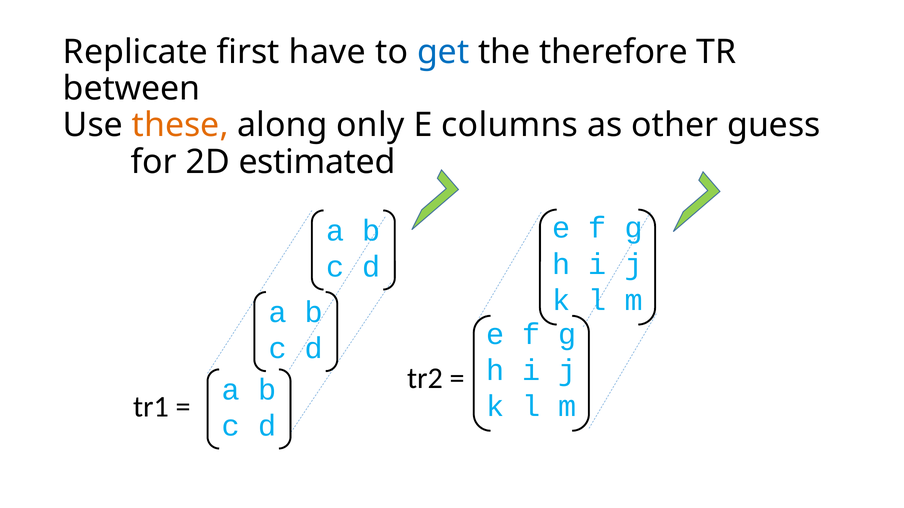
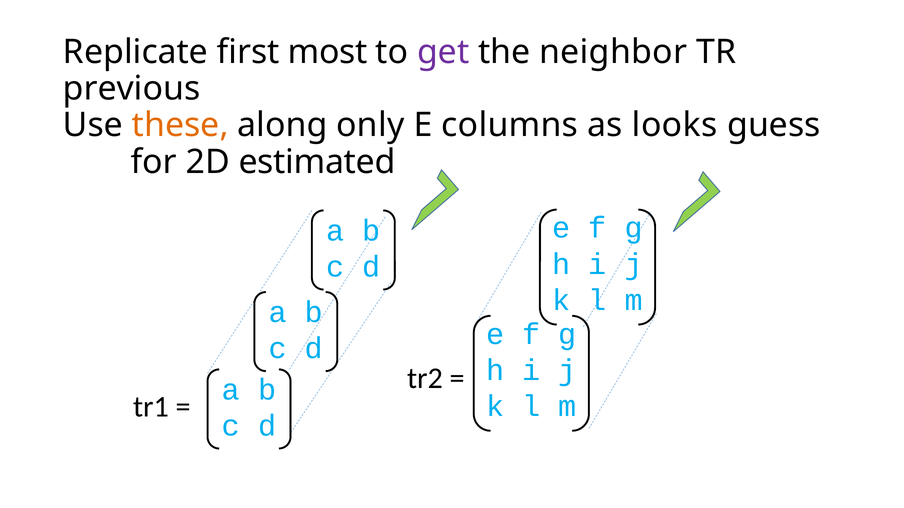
have: have -> most
get colour: blue -> purple
therefore: therefore -> neighbor
between: between -> previous
other: other -> looks
